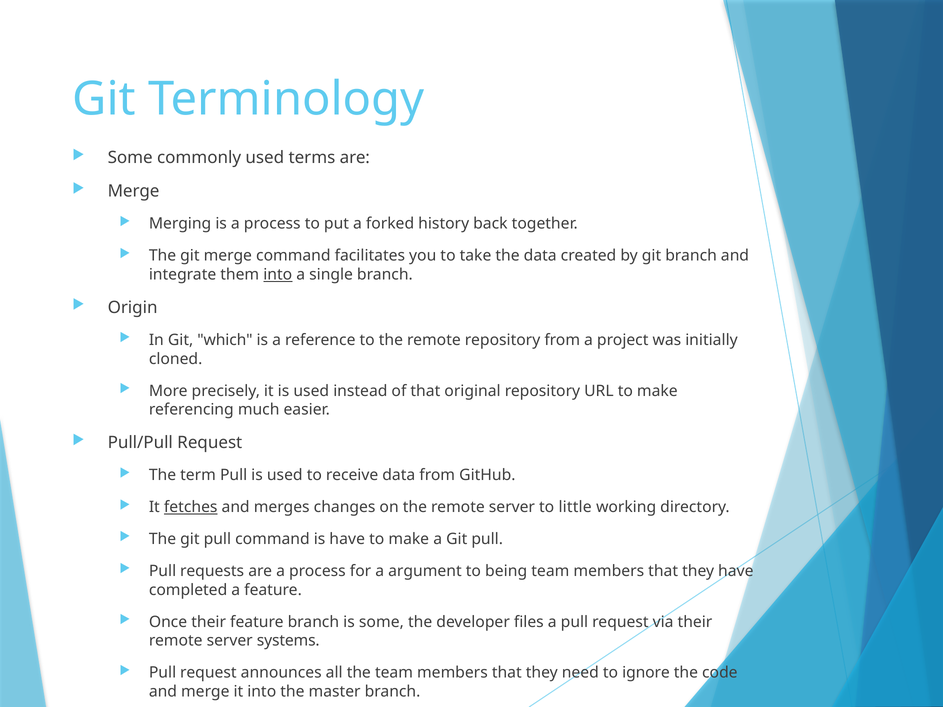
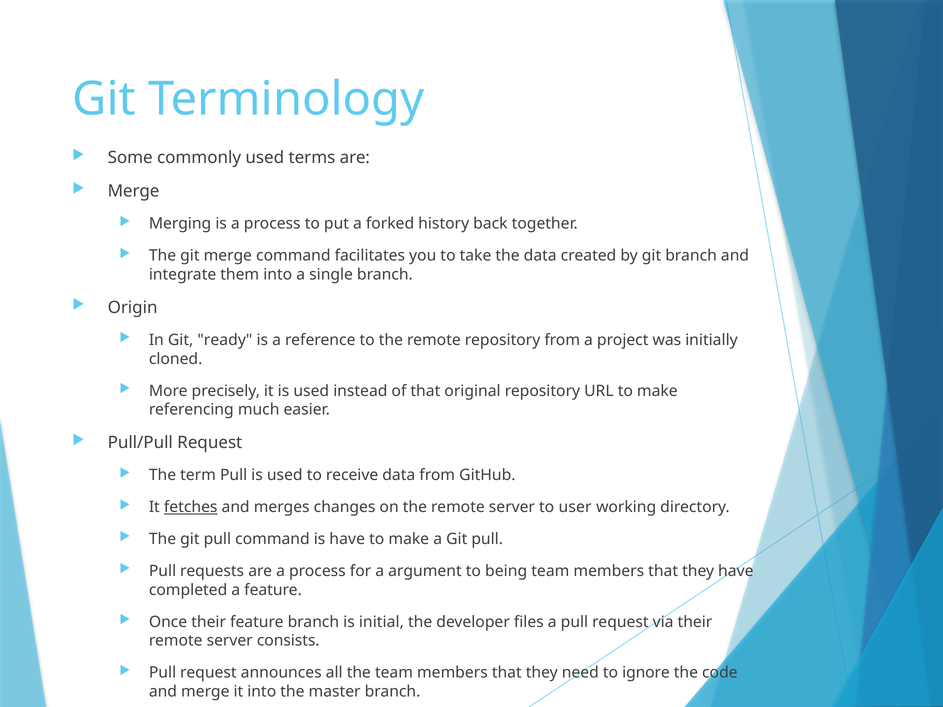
into at (278, 275) underline: present -> none
which: which -> ready
little: little -> user
is some: some -> initial
systems: systems -> consists
